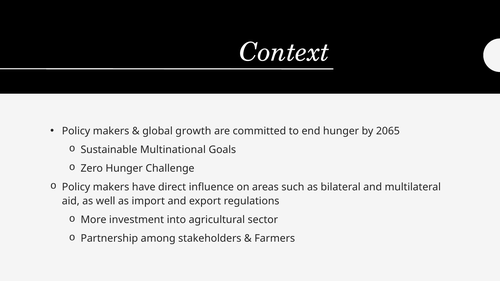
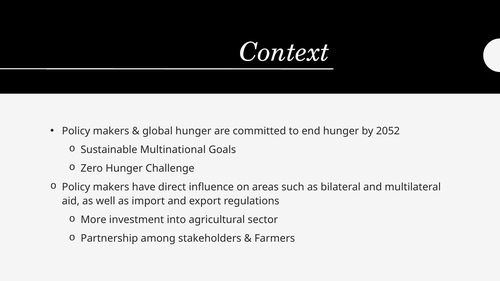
global growth: growth -> hunger
2065: 2065 -> 2052
